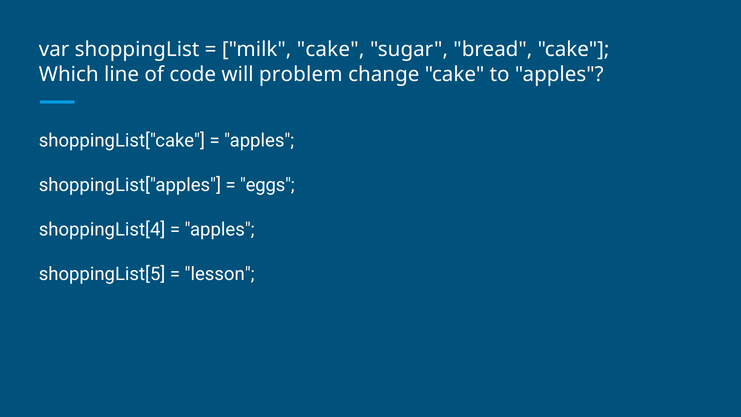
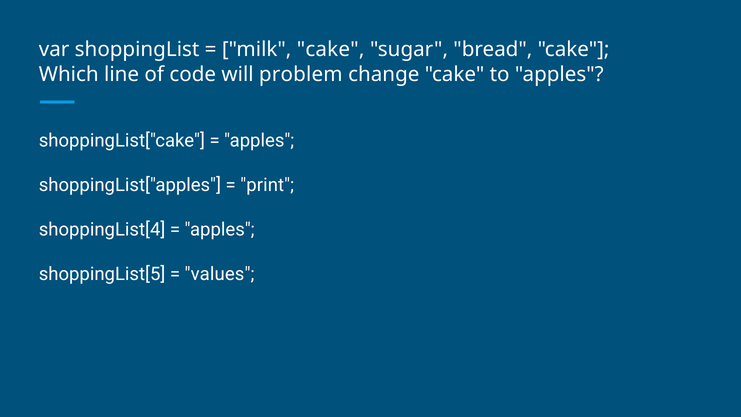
eggs: eggs -> print
lesson: lesson -> values
